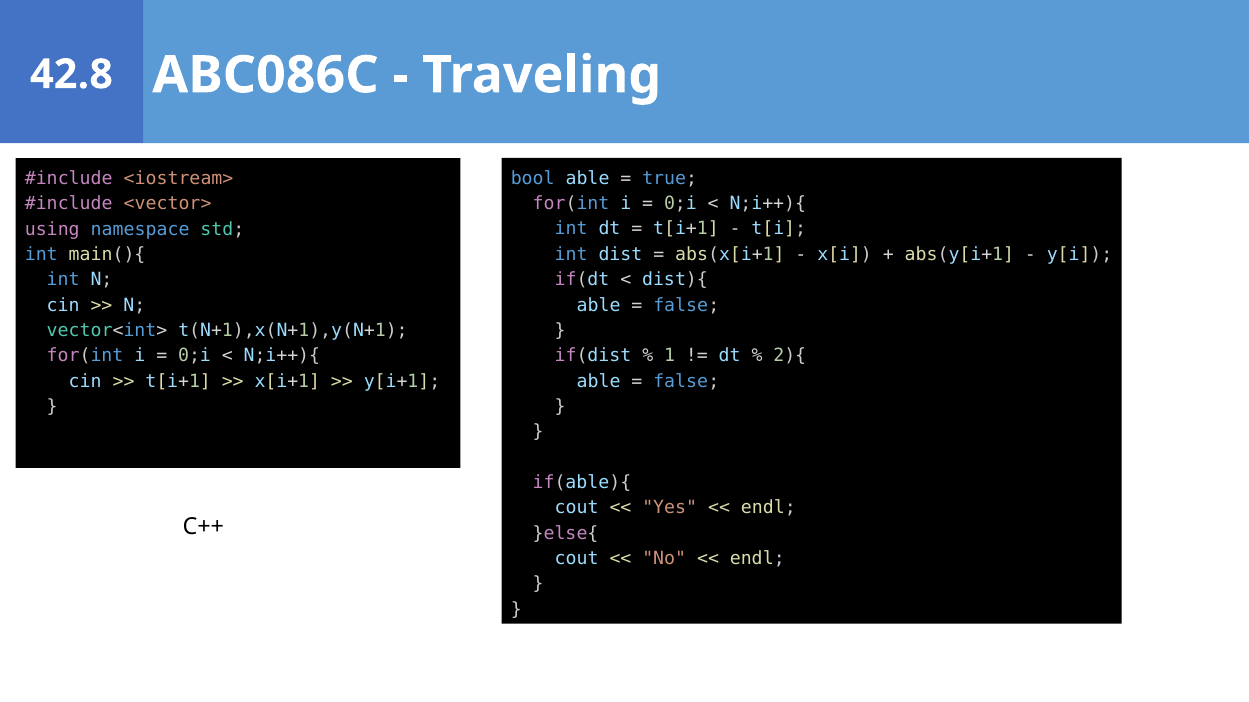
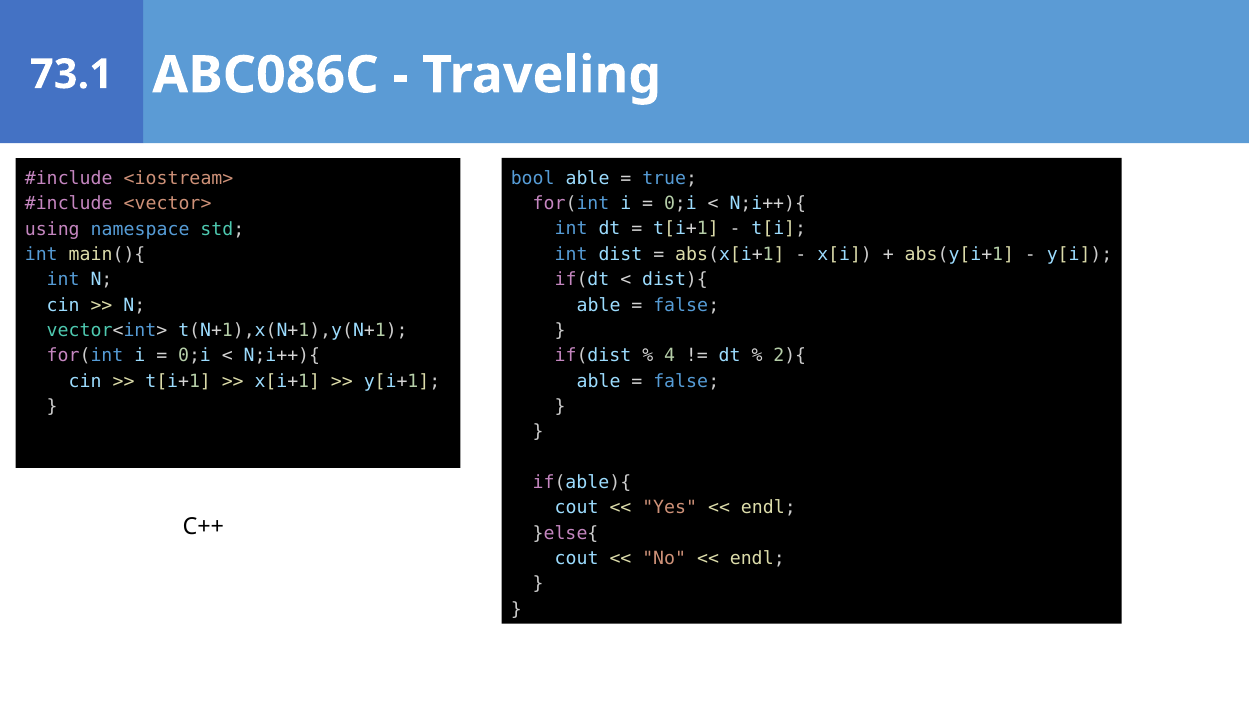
42.8: 42.8 -> 73.1
1: 1 -> 4
